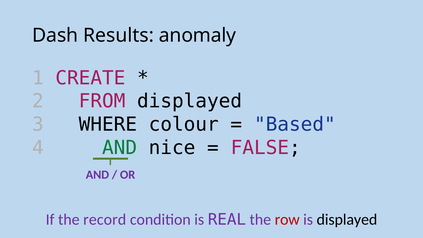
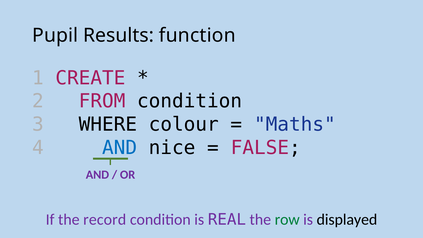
Dash: Dash -> Pupil
anomaly: anomaly -> function
FROM displayed: displayed -> condition
Based: Based -> Maths
AND at (120, 148) colour: green -> blue
row colour: red -> green
